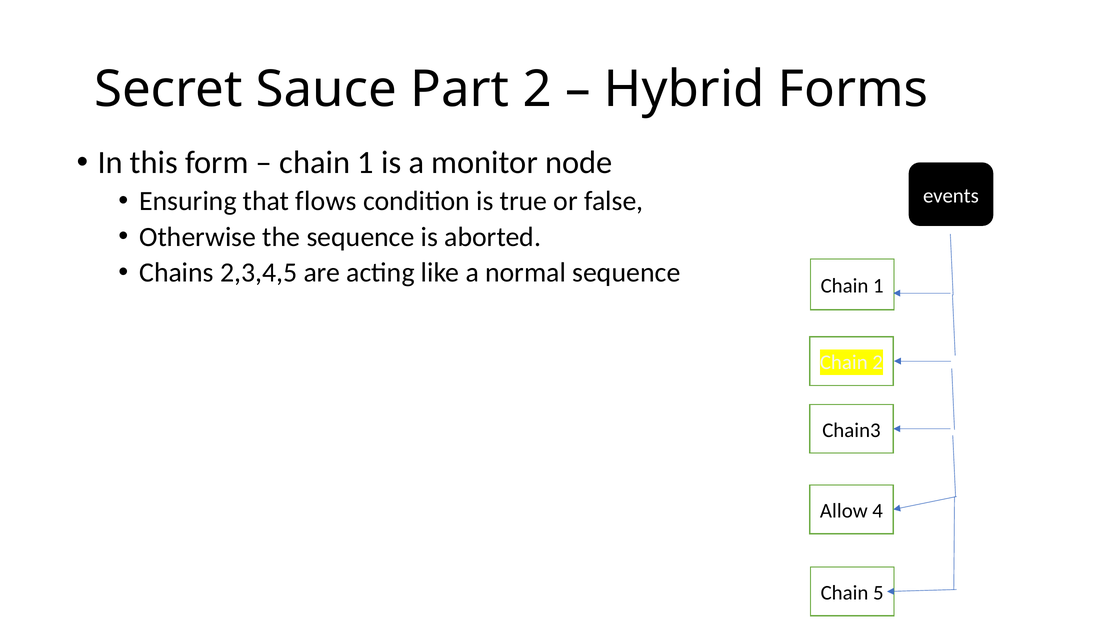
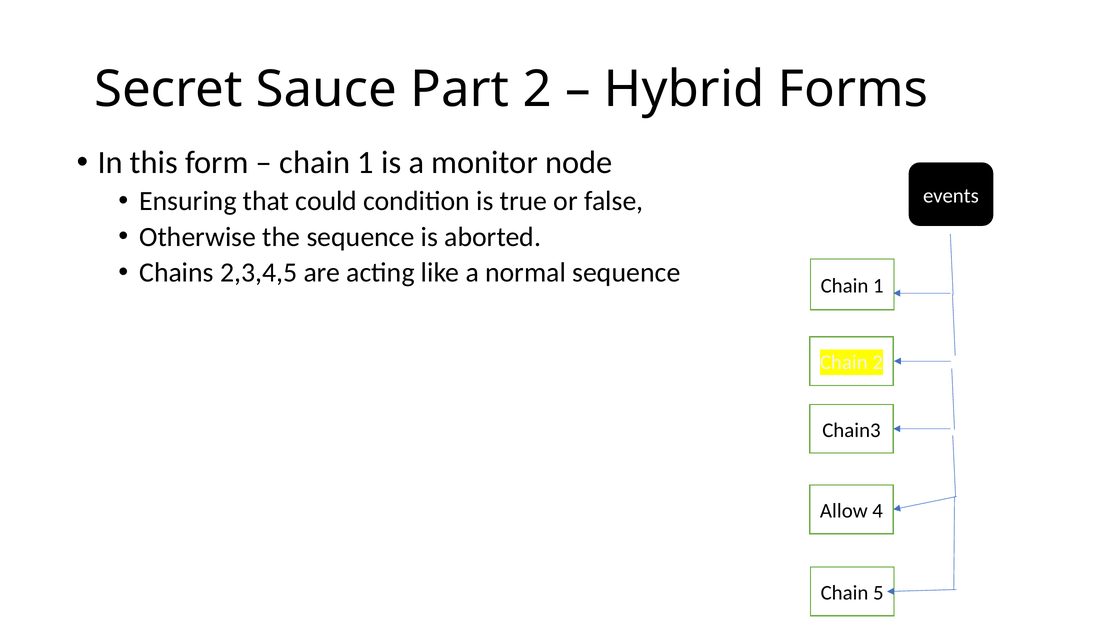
flows: flows -> could
